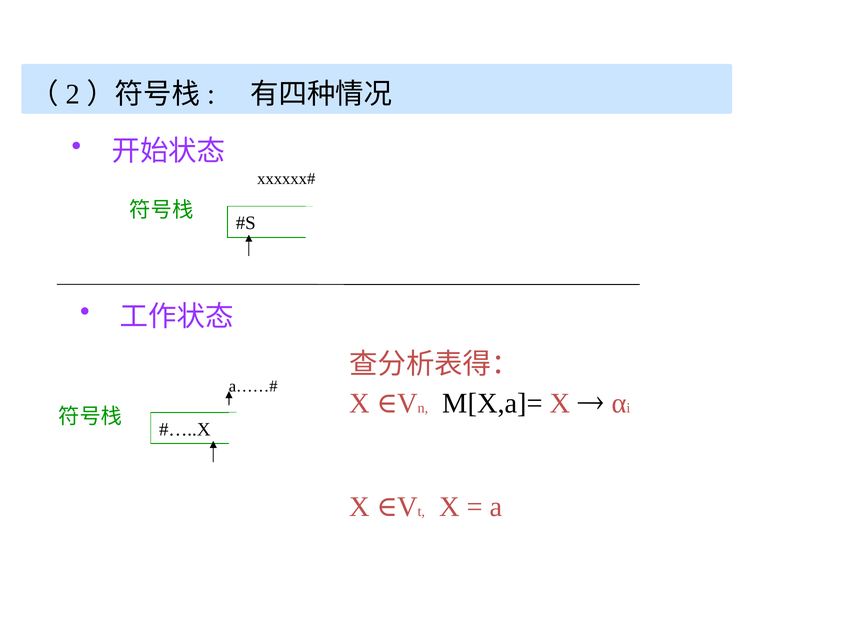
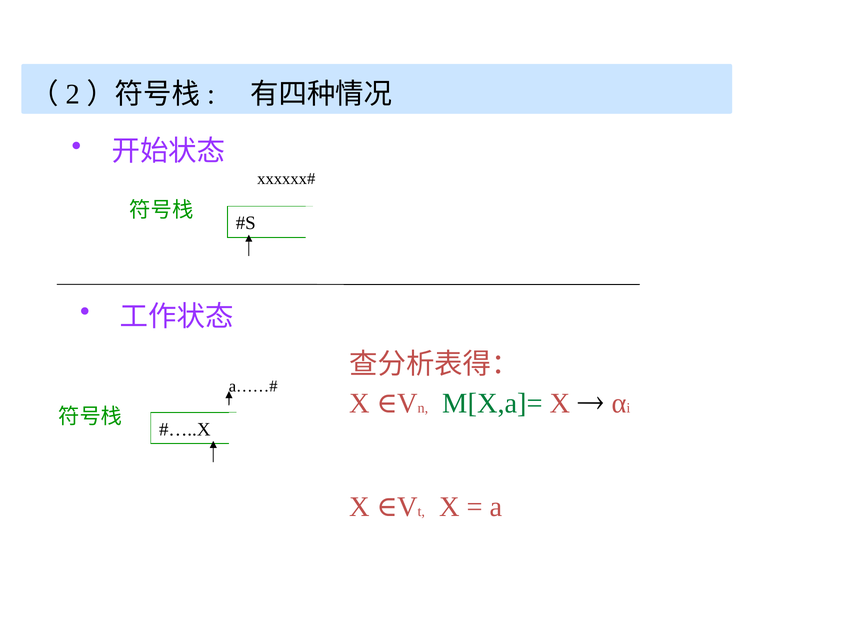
M[X,a]= colour: black -> green
